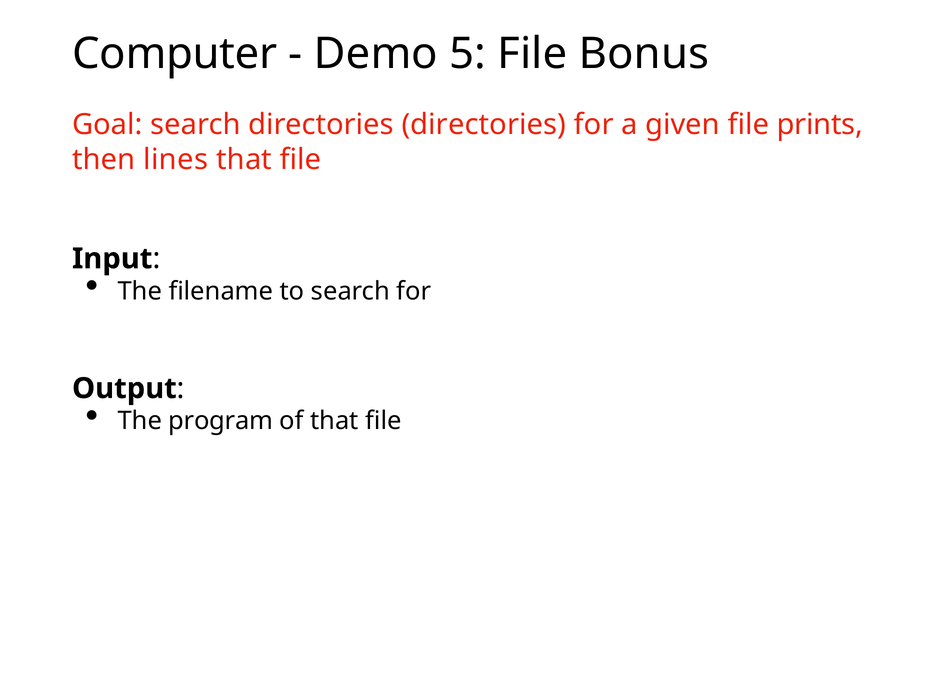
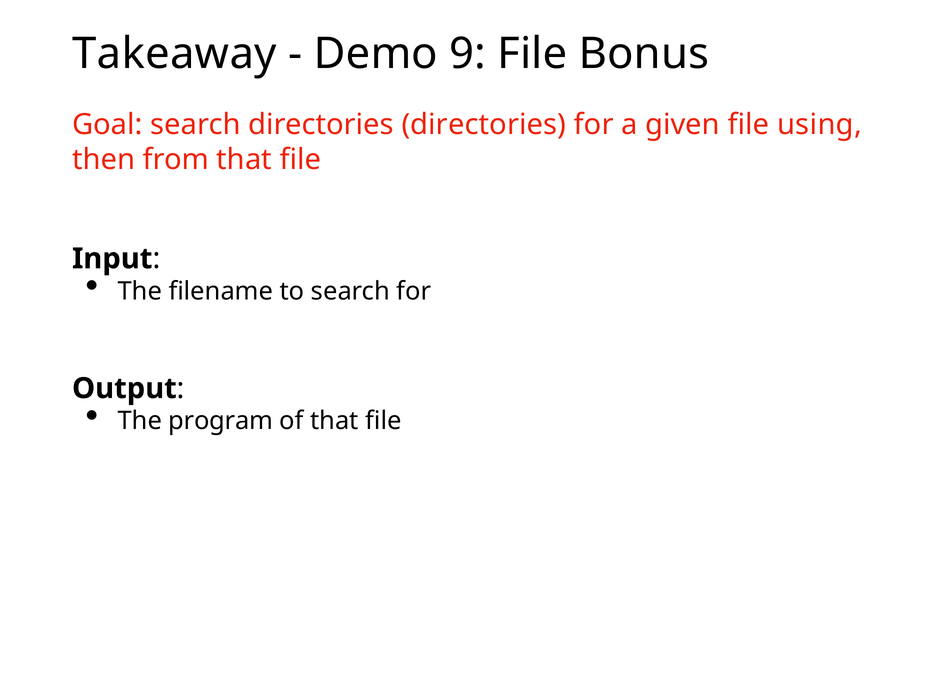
Computer: Computer -> Takeaway
5: 5 -> 9
prints: prints -> using
lines: lines -> from
